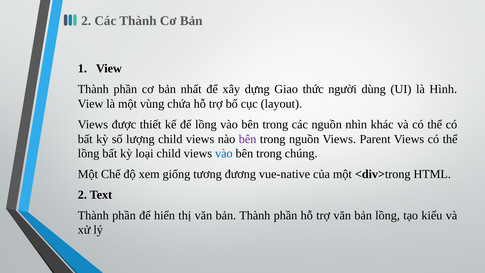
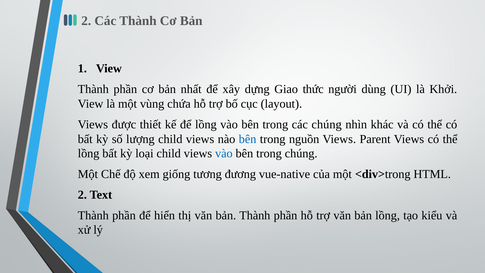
Hình: Hình -> Khởi
các nguồn: nguồn -> chúng
bên at (248, 139) colour: purple -> blue
